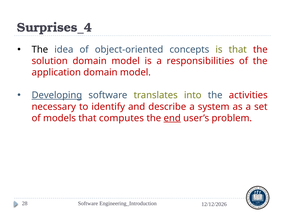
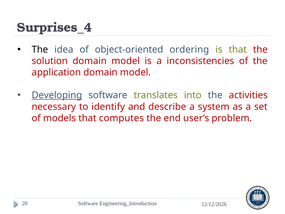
concepts: concepts -> ordering
responsibilities: responsibilities -> inconsistencies
end underline: present -> none
